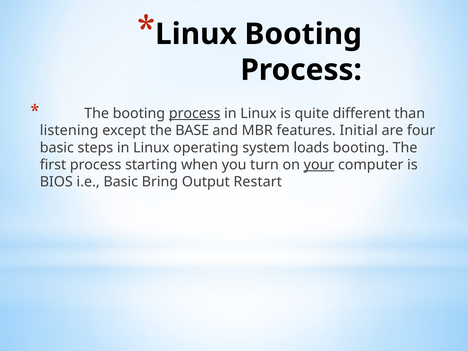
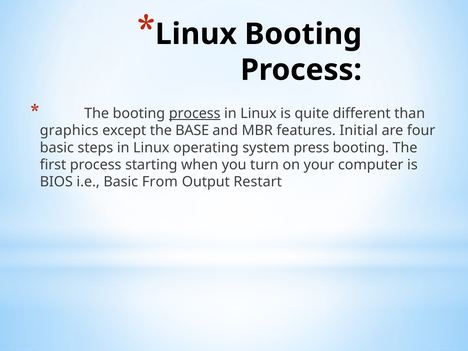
listening: listening -> graphics
loads: loads -> press
your underline: present -> none
Bring: Bring -> From
